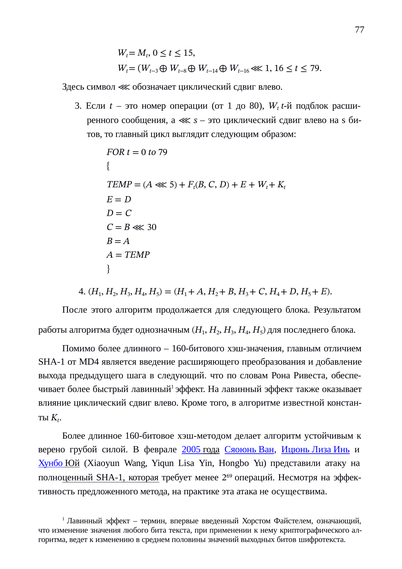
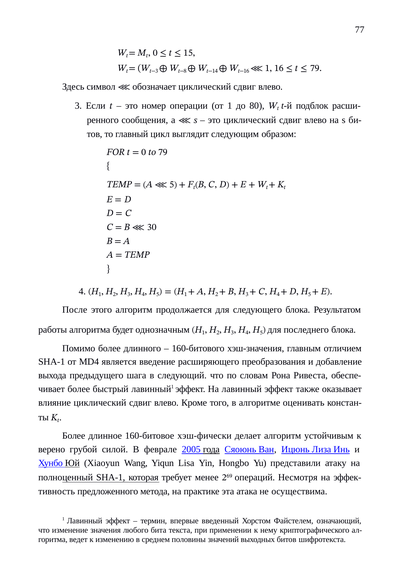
известной: известной -> оценивать
хэш-методом: хэш-методом -> хэш-фически
